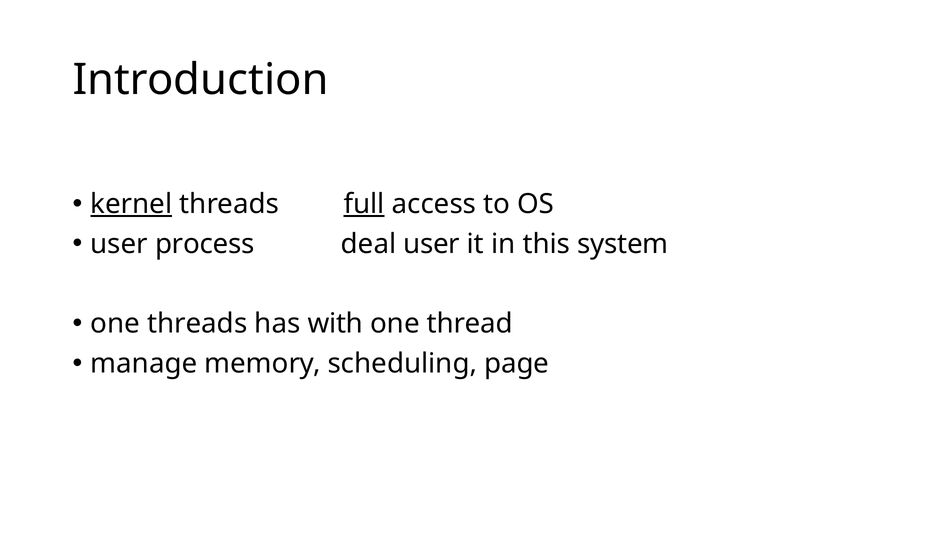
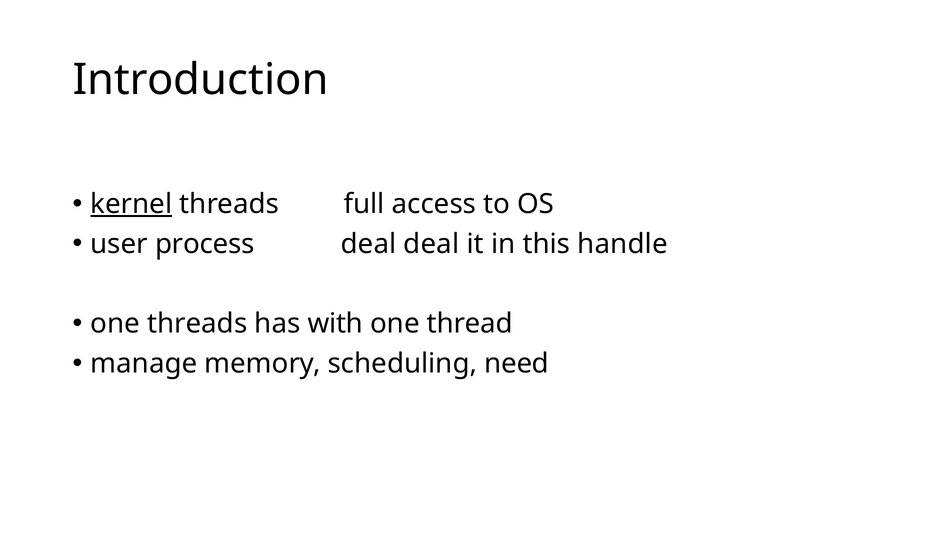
full underline: present -> none
deal user: user -> deal
system: system -> handle
page: page -> need
